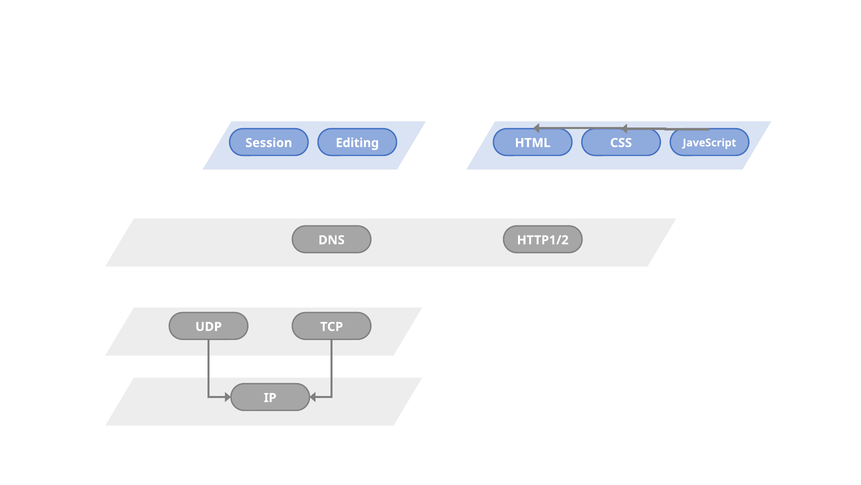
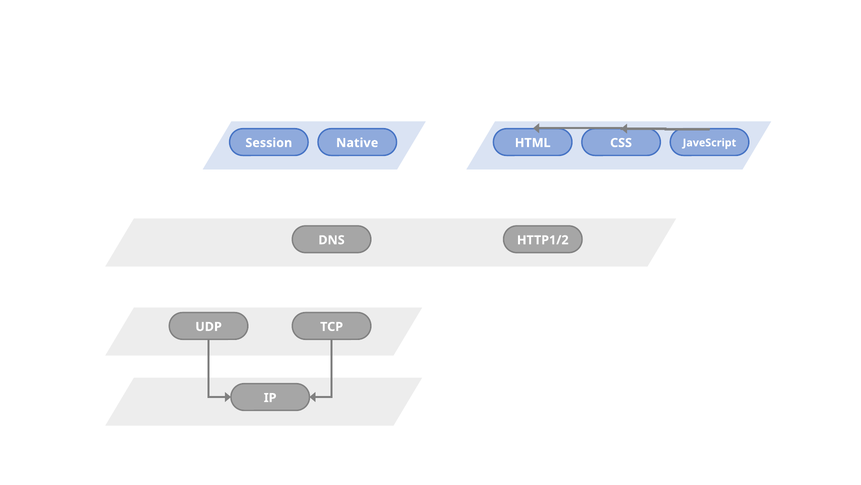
Editing: Editing -> Native
